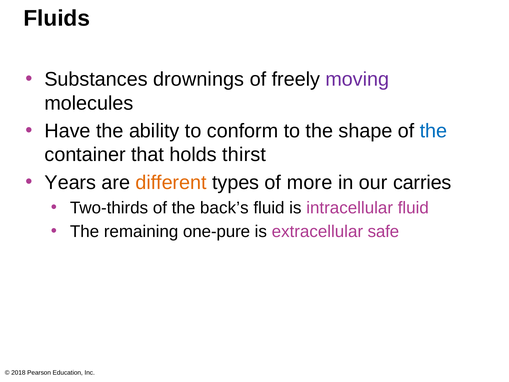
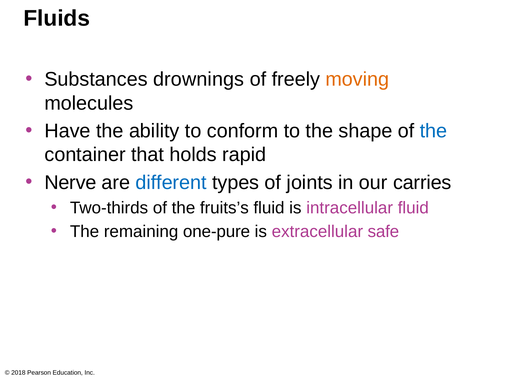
moving colour: purple -> orange
thirst: thirst -> rapid
Years: Years -> Nerve
different colour: orange -> blue
more: more -> joints
back’s: back’s -> fruits’s
